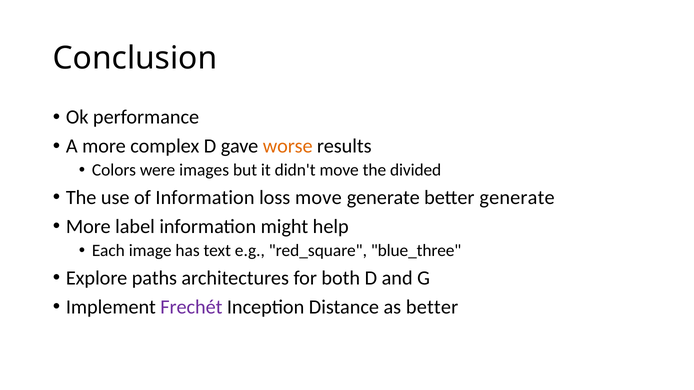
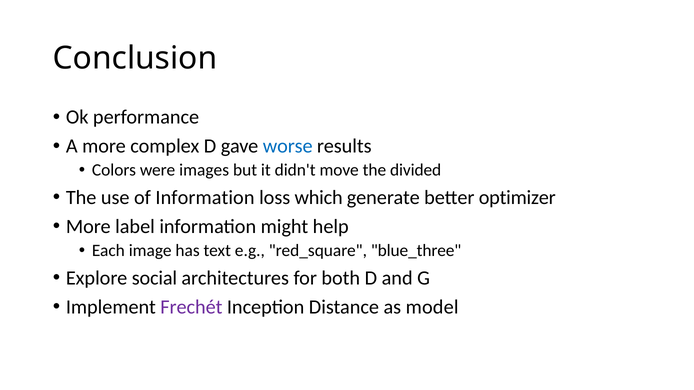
worse colour: orange -> blue
loss move: move -> which
better generate: generate -> optimizer
paths: paths -> social
as better: better -> model
